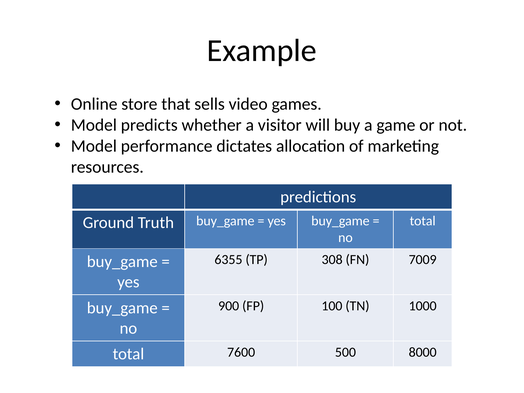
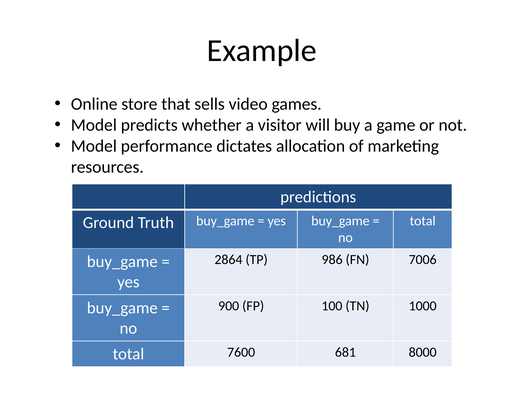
6355: 6355 -> 2864
308: 308 -> 986
7009: 7009 -> 7006
500: 500 -> 681
